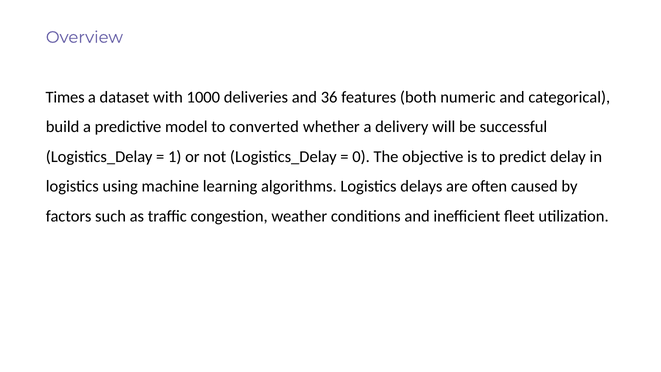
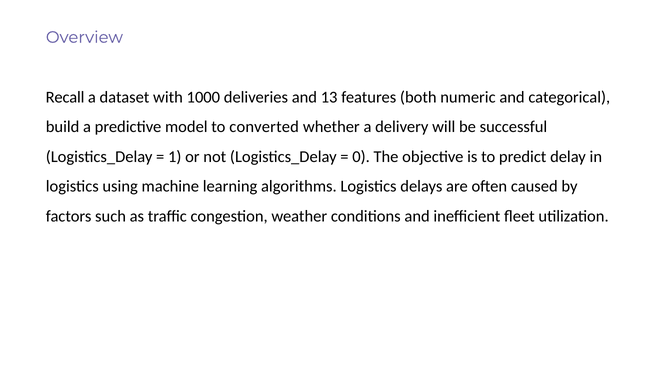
Times: Times -> Recall
36: 36 -> 13
